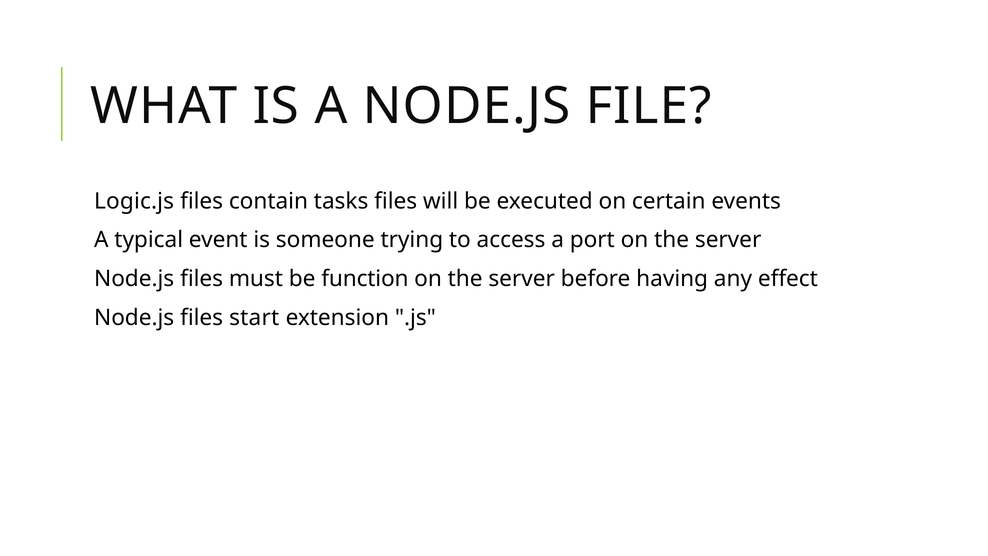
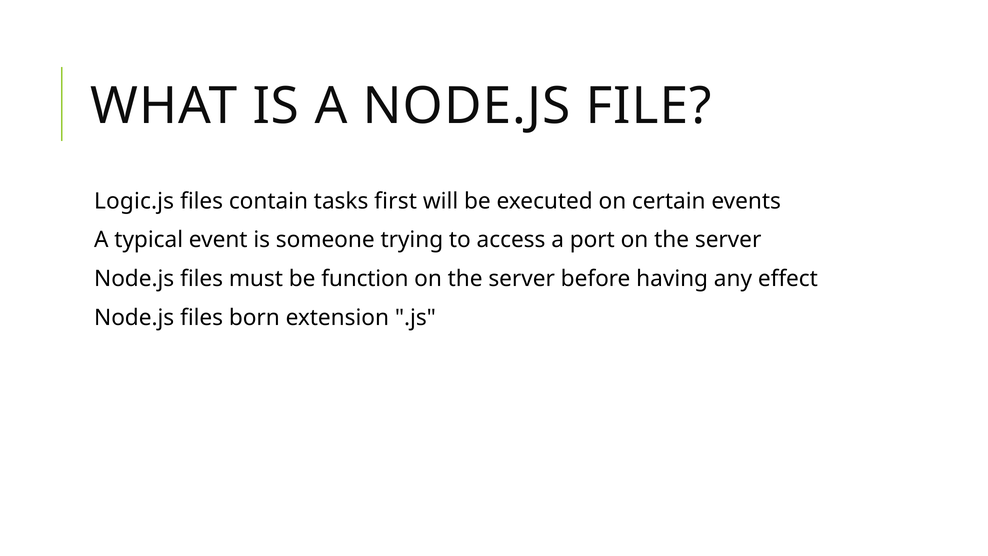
tasks files: files -> first
start: start -> born
